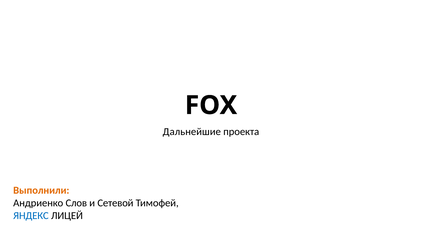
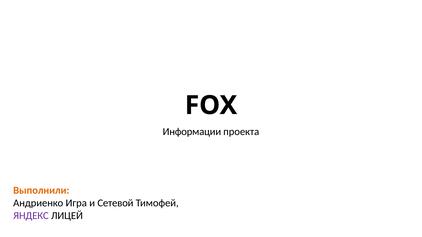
Дальнейшие: Дальнейшие -> Информации
Слов: Слов -> Игра
ЯНДЕКС colour: blue -> purple
